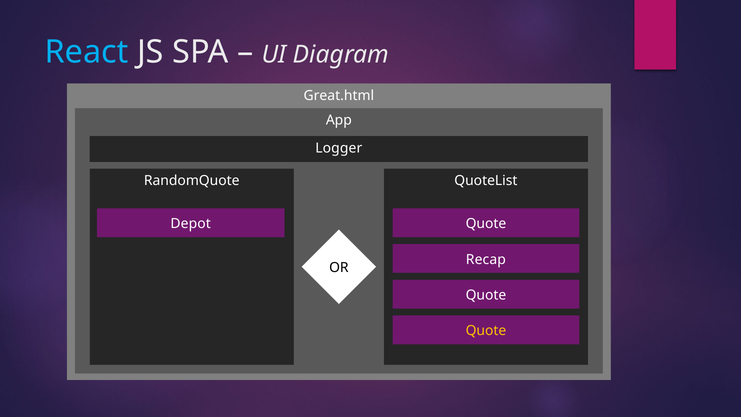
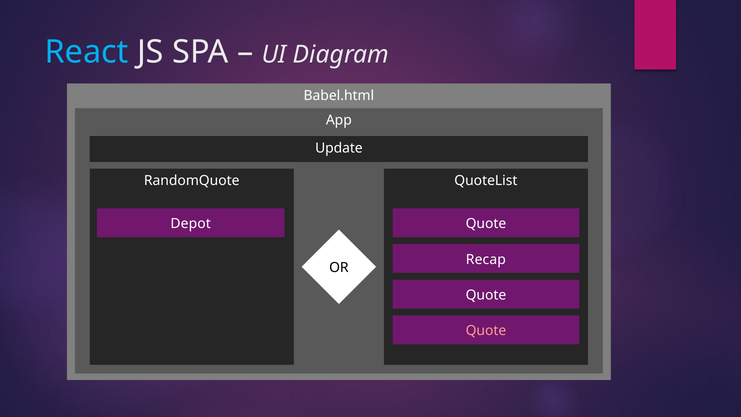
Great.html: Great.html -> Babel.html
Logger: Logger -> Update
Quote at (486, 331) colour: yellow -> pink
